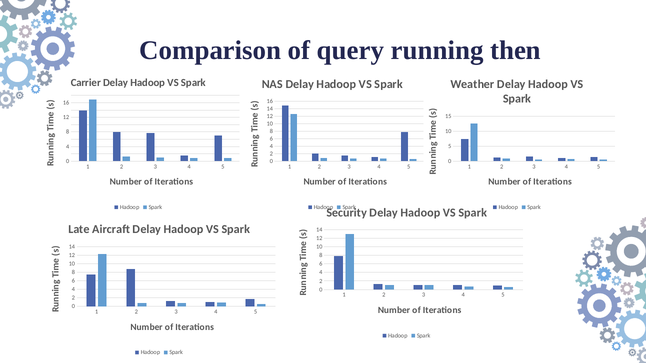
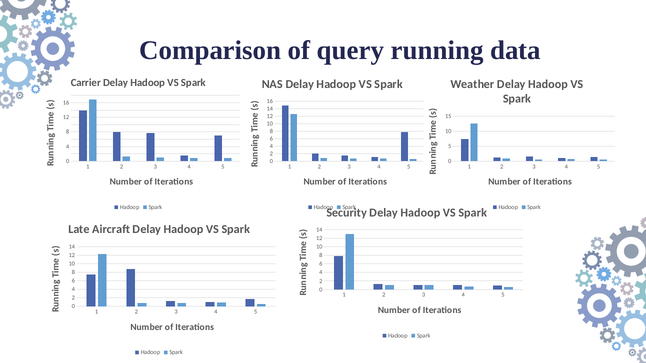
then: then -> data
